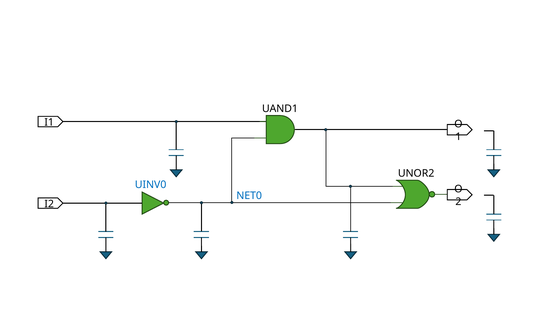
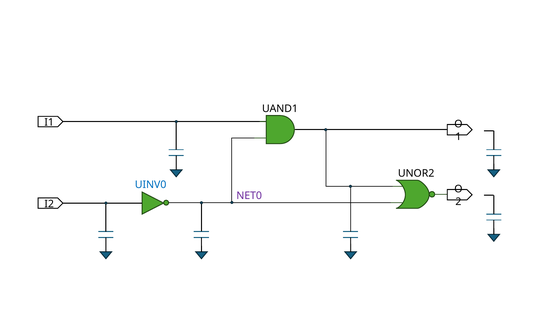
NET0 colour: blue -> purple
